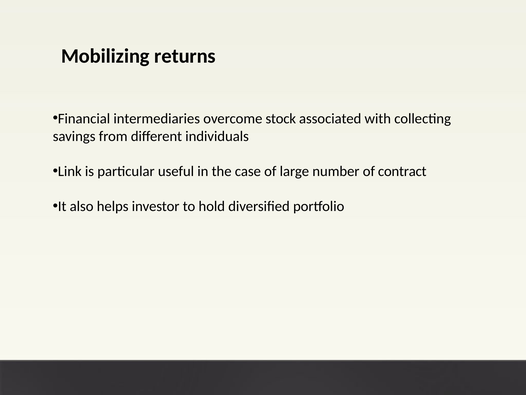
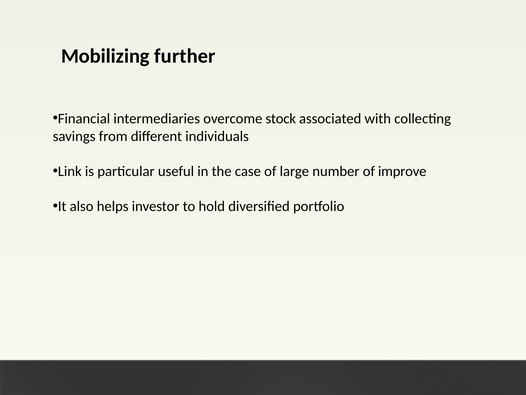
returns: returns -> further
contract: contract -> improve
